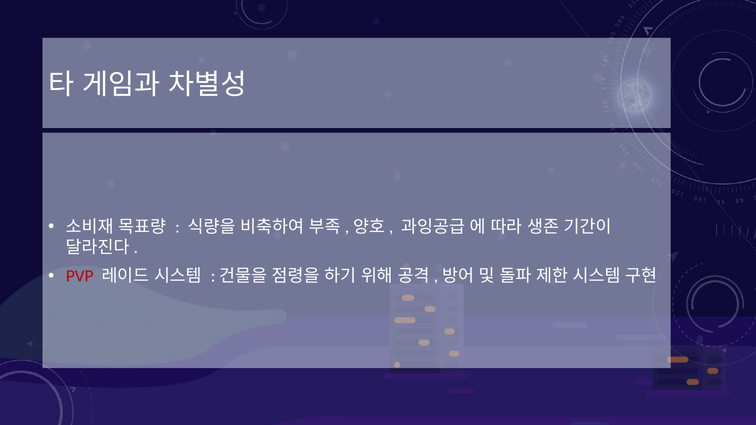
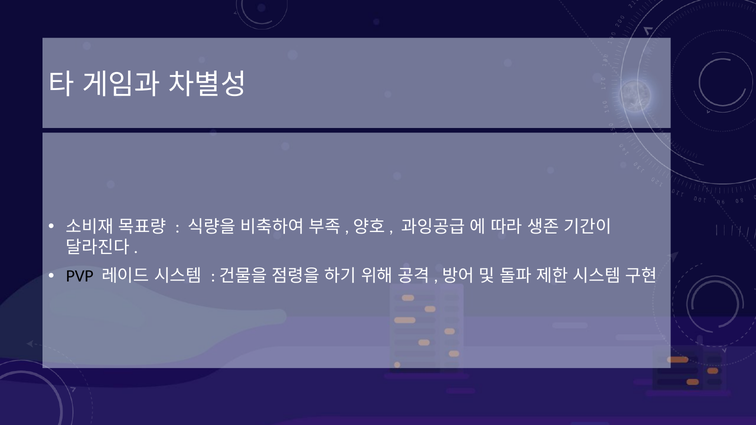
PVP colour: red -> black
